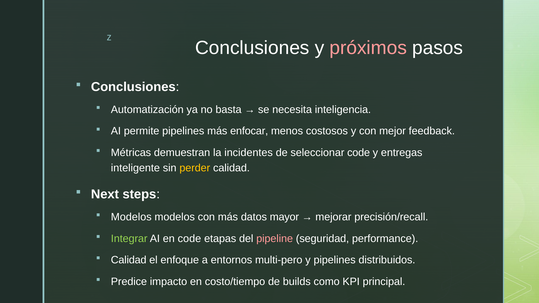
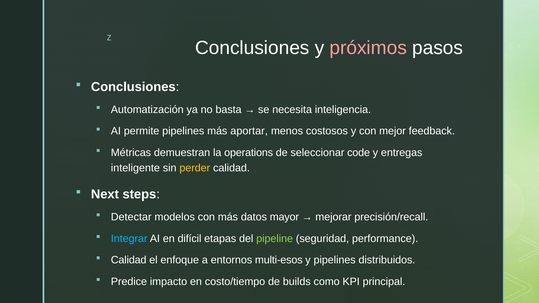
enfocar: enfocar -> aportar
incidentes: incidentes -> operations
Modelos at (131, 217): Modelos -> Detectar
Integrar colour: light green -> light blue
en code: code -> difícil
pipeline colour: pink -> light green
multi-pero: multi-pero -> multi-esos
